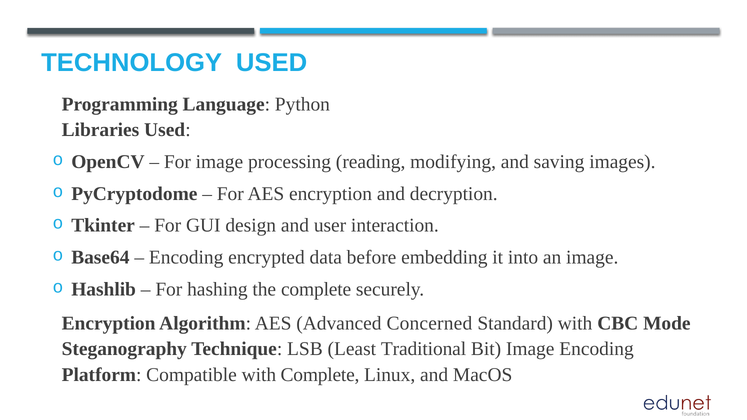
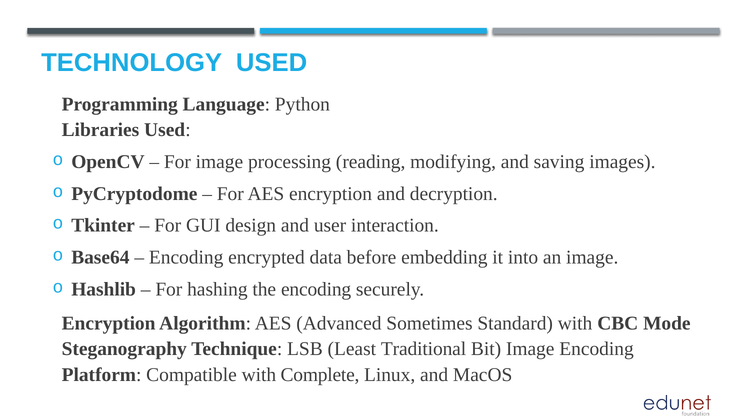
the complete: complete -> encoding
Concerned: Concerned -> Sometimes
